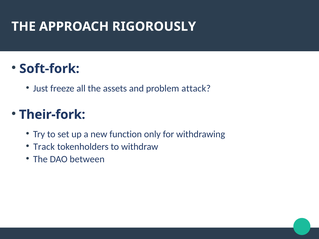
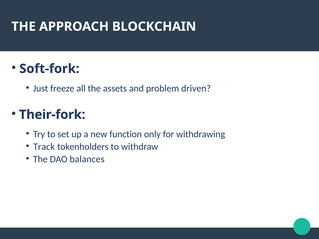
RIGOROUSLY: RIGOROUSLY -> BLOCKCHAIN
attack: attack -> driven
between: between -> balances
